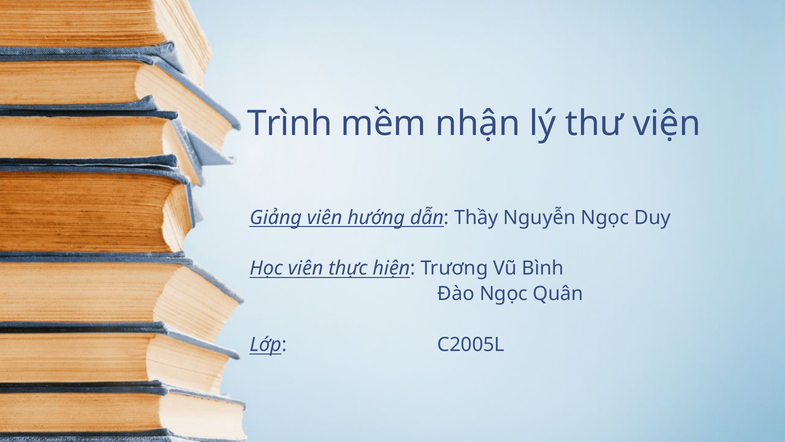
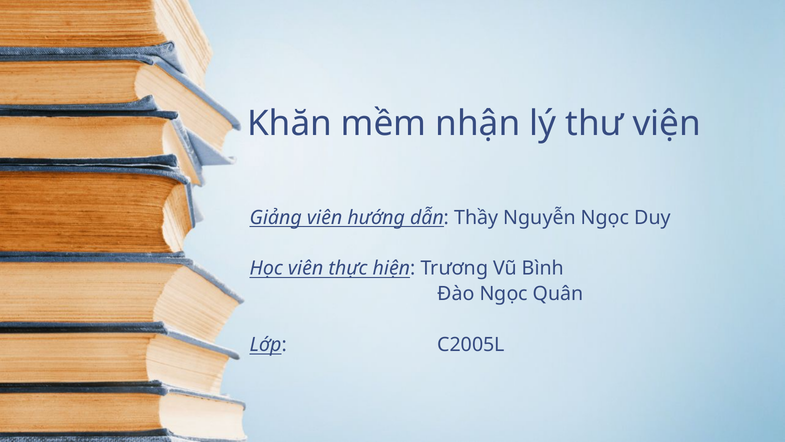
Trình: Trình -> Khăn
